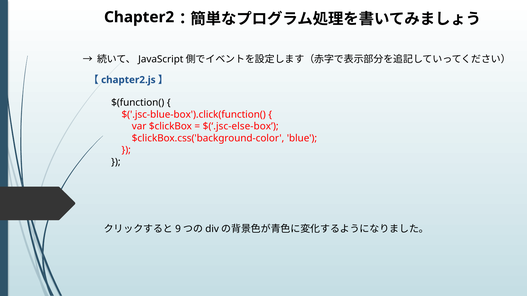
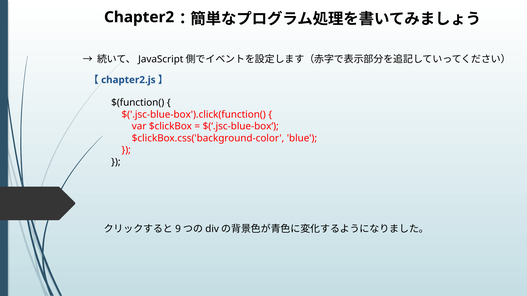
$(‘.jsc-else-box: $(‘.jsc-else-box -> $(‘.jsc-blue-box
